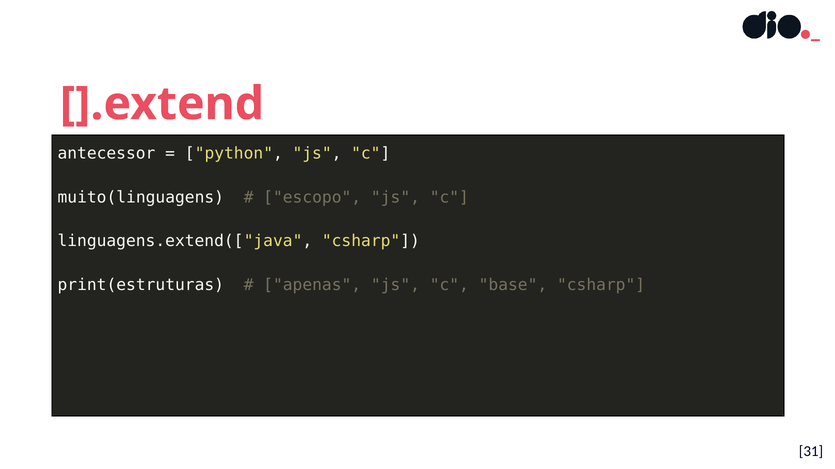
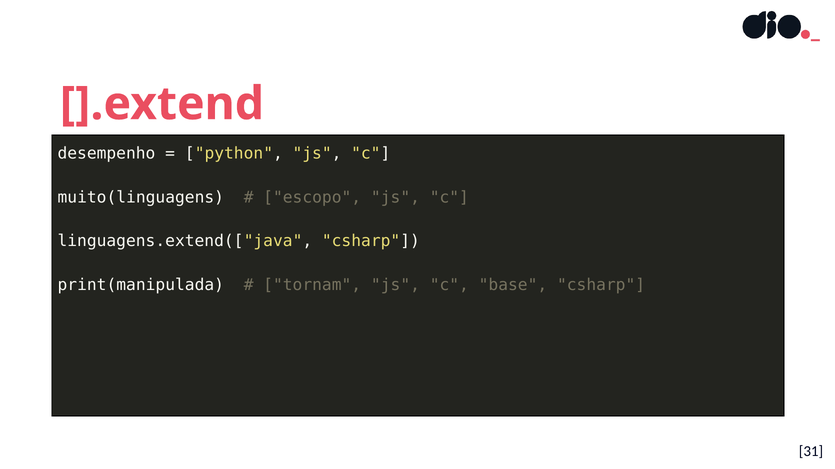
antecessor: antecessor -> desempenho
print(estruturas: print(estruturas -> print(manipulada
apenas: apenas -> tornam
